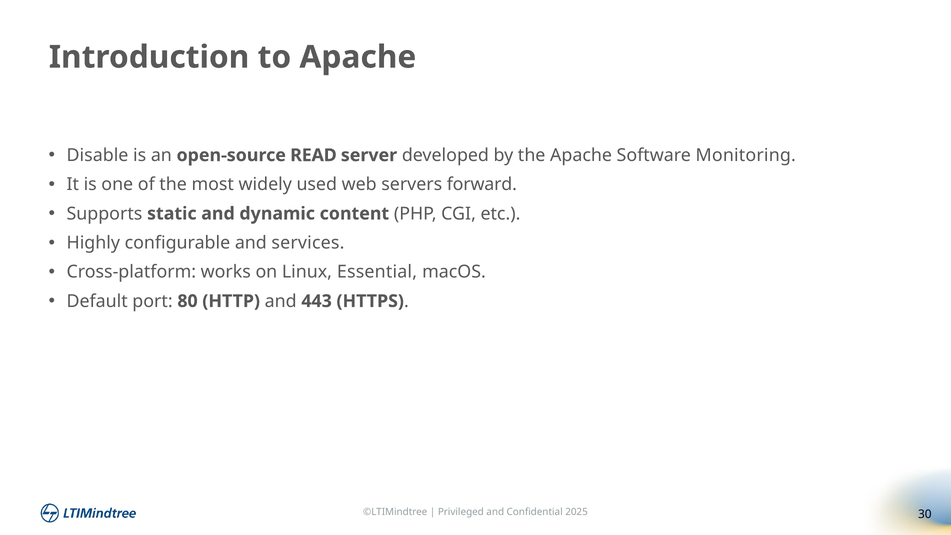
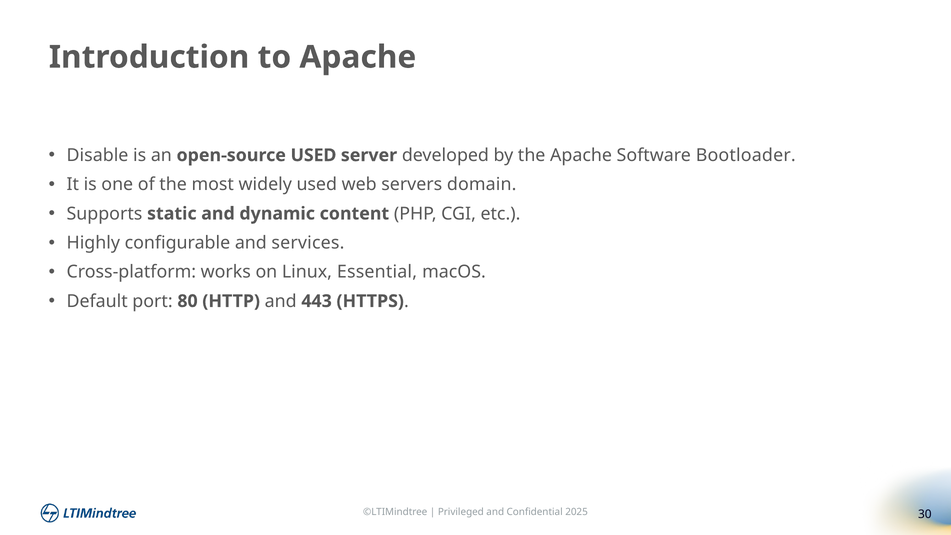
open-source READ: READ -> USED
Monitoring: Monitoring -> Bootloader
forward: forward -> domain
